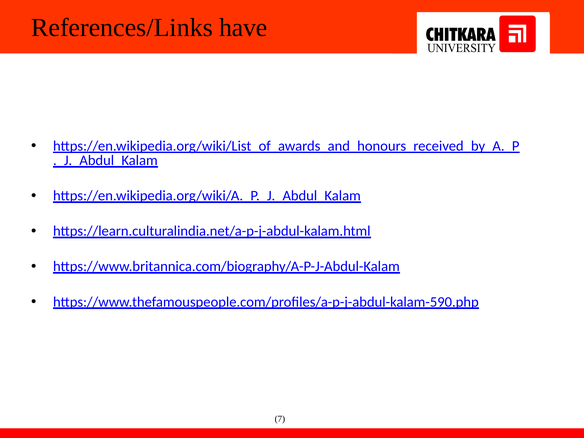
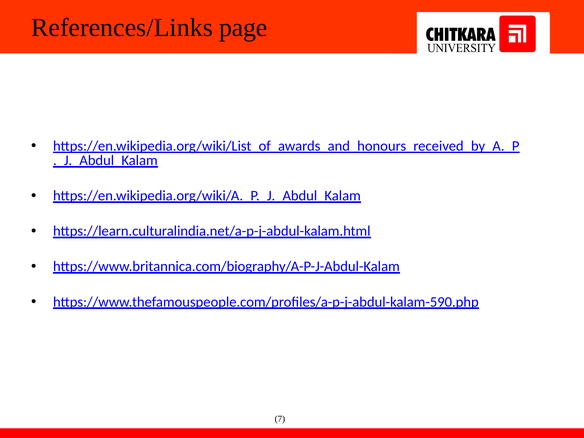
have: have -> page
